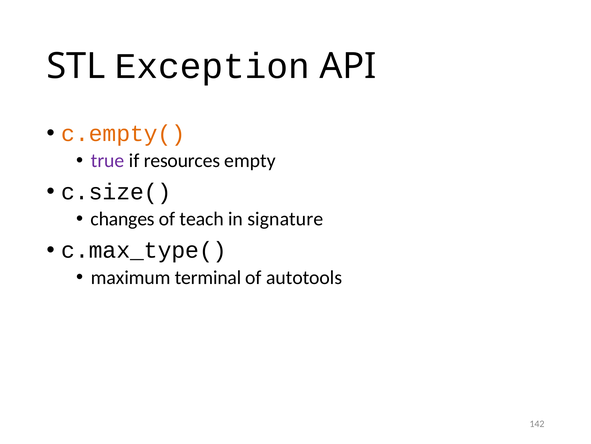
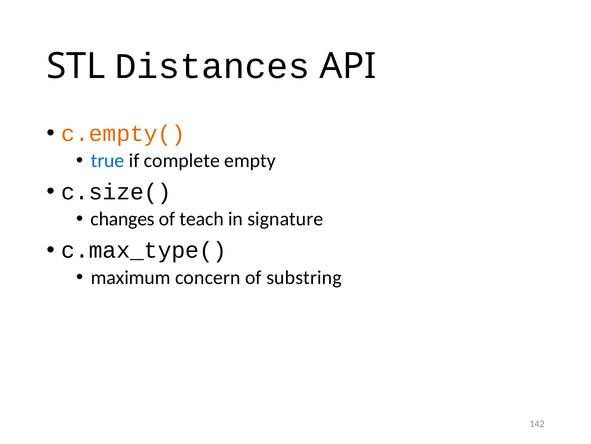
Exception: Exception -> Distances
true colour: purple -> blue
resources: resources -> complete
terminal: terminal -> concern
autotools: autotools -> substring
